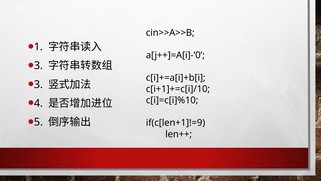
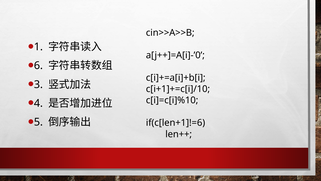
3 at (38, 66): 3 -> 6
if(c[len+1]!=9: if(c[len+1]!=9 -> if(c[len+1]!=6
